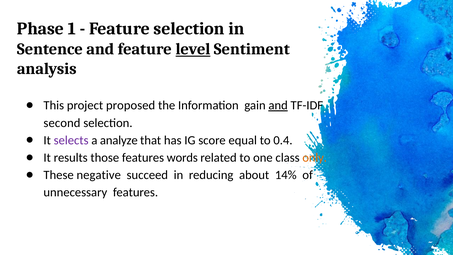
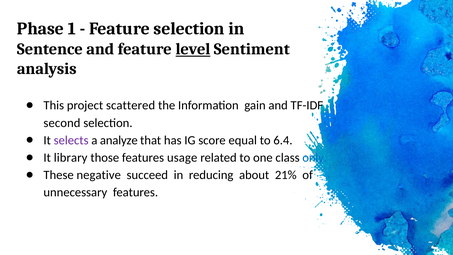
proposed: proposed -> scattered
and at (278, 105) underline: present -> none
0.4: 0.4 -> 6.4
results: results -> library
words: words -> usage
only colour: orange -> blue
14%: 14% -> 21%
